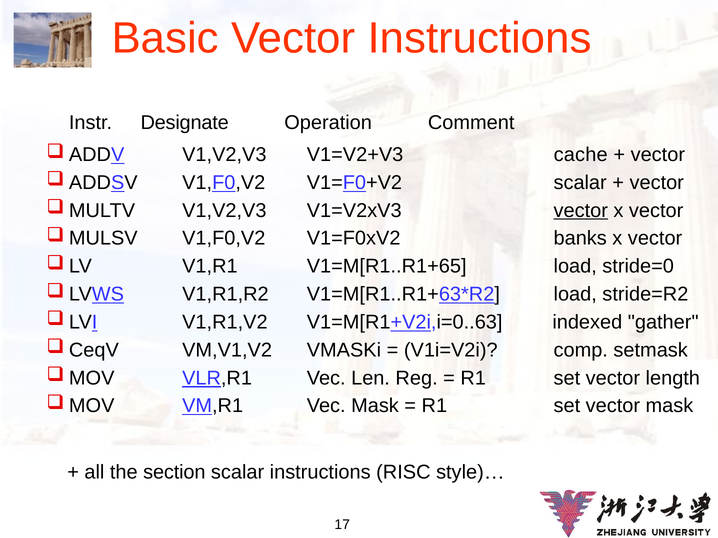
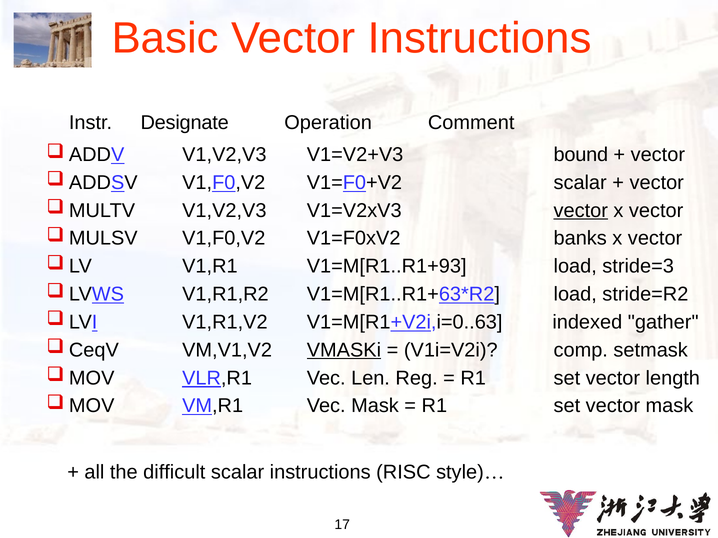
cache: cache -> bound
V1=M[R1..R1+65: V1=M[R1..R1+65 -> V1=M[R1..R1+93
stride=0: stride=0 -> stride=3
VMASKi underline: none -> present
section: section -> difficult
